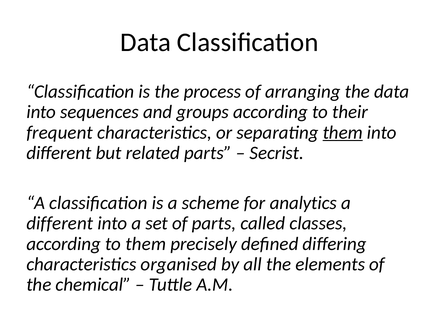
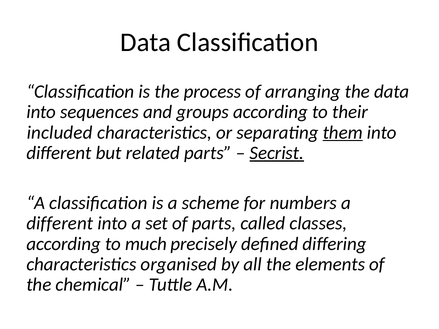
frequent: frequent -> included
Secrist underline: none -> present
analytics: analytics -> numbers
to them: them -> much
